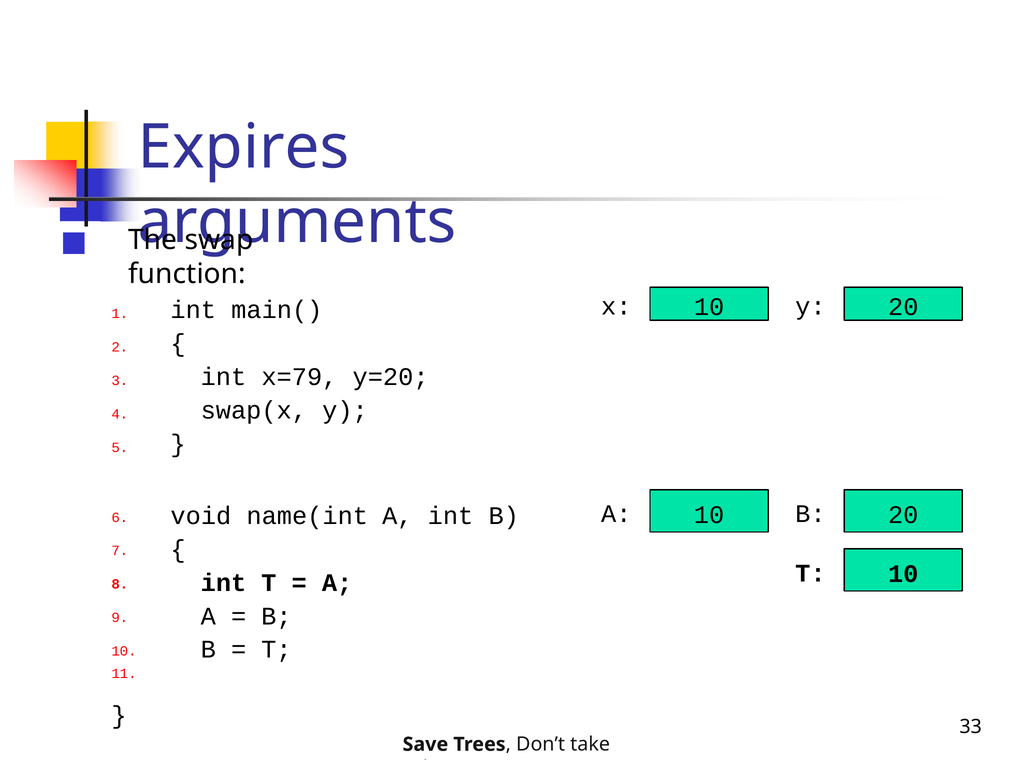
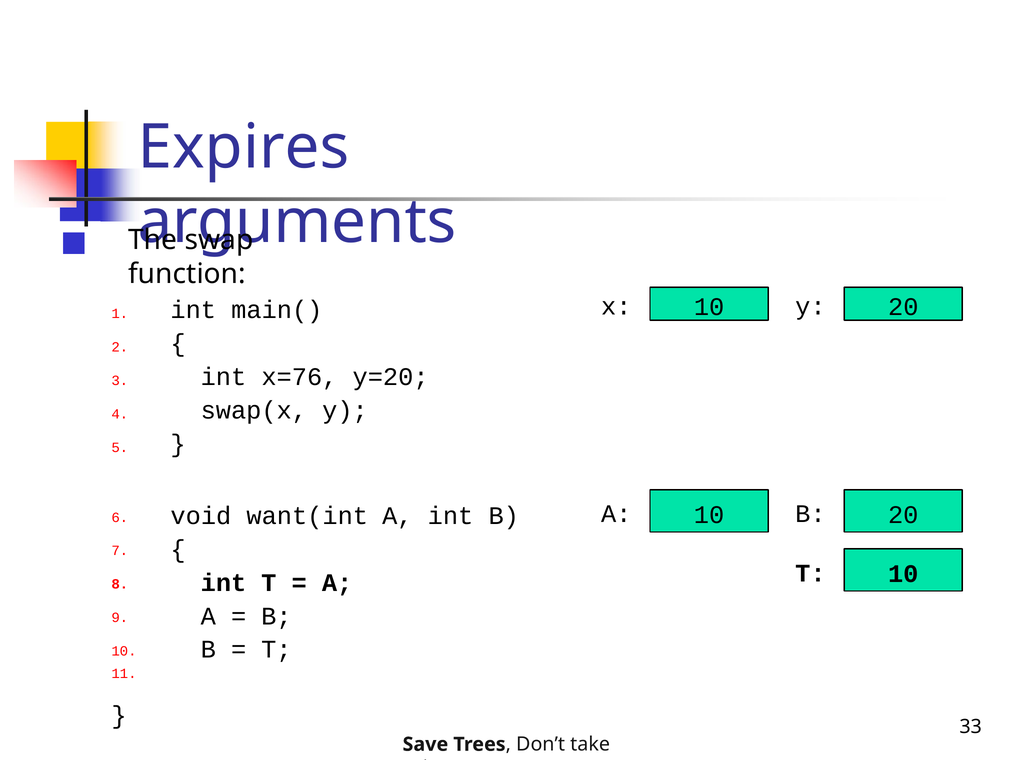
x=79: x=79 -> x=76
name(int: name(int -> want(int
